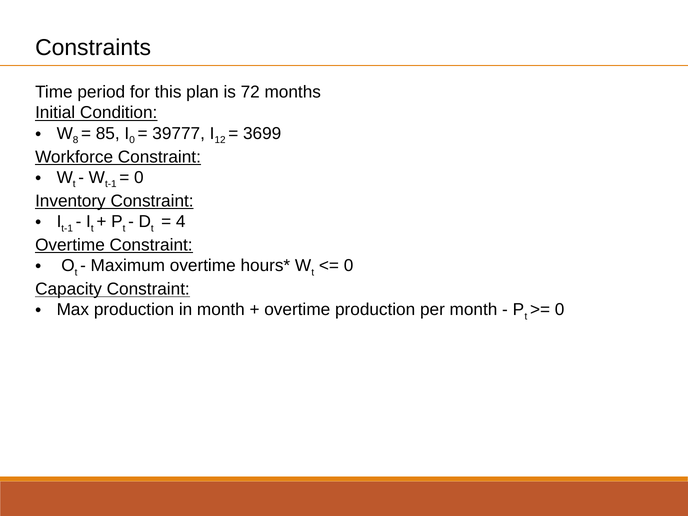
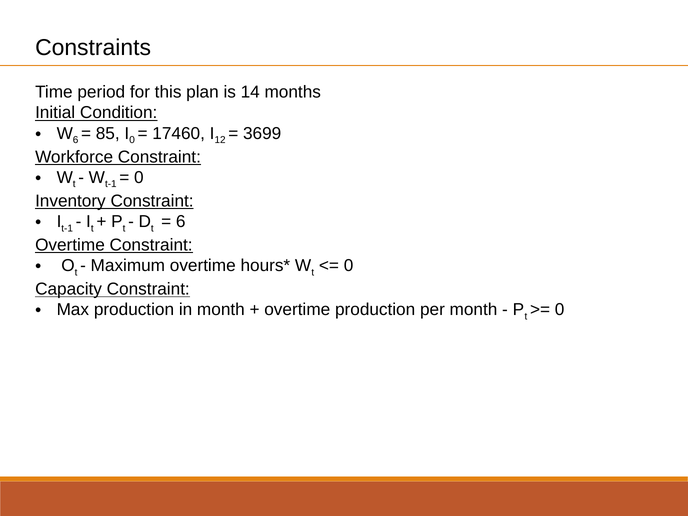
72: 72 -> 14
8 at (76, 140): 8 -> 6
39777: 39777 -> 17460
4 at (181, 222): 4 -> 6
